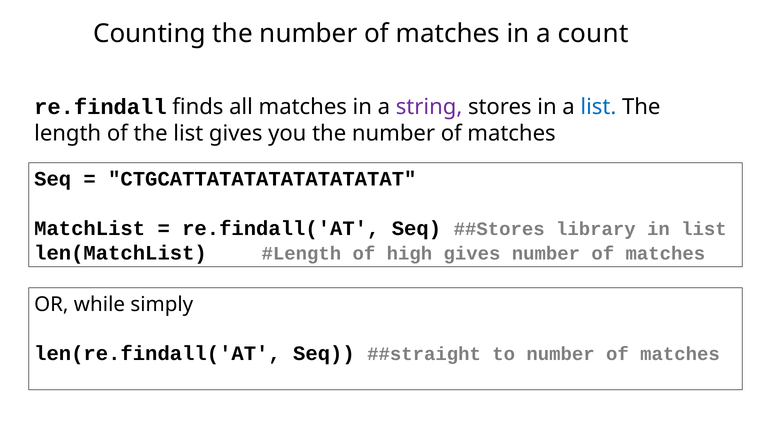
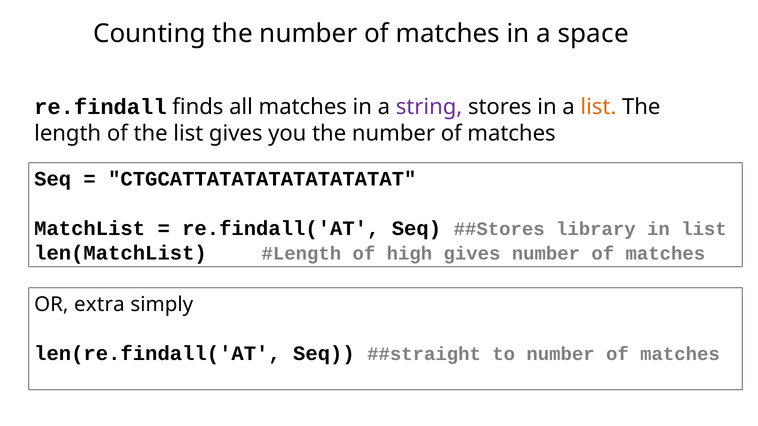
count: count -> space
list at (598, 107) colour: blue -> orange
while: while -> extra
